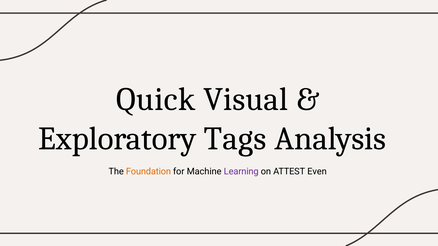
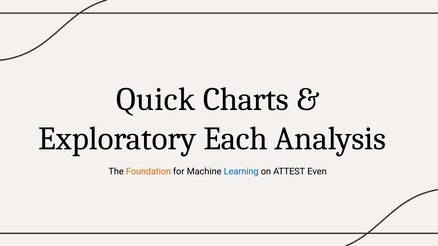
Visual: Visual -> Charts
Tags: Tags -> Each
Learning colour: purple -> blue
